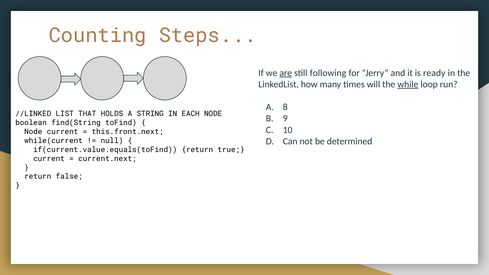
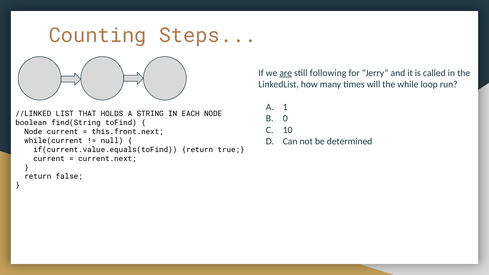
ready: ready -> called
while underline: present -> none
8: 8 -> 1
9: 9 -> 0
